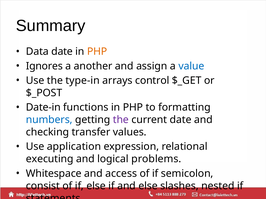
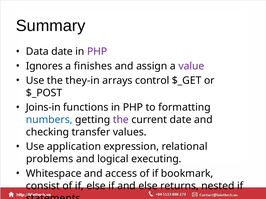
PHP at (97, 52) colour: orange -> purple
another: another -> finishes
value colour: blue -> purple
type-in: type-in -> they-in
Date-in: Date-in -> Joins-in
executing: executing -> problems
problems: problems -> executing
semicolon: semicolon -> bookmark
slashes: slashes -> returns
